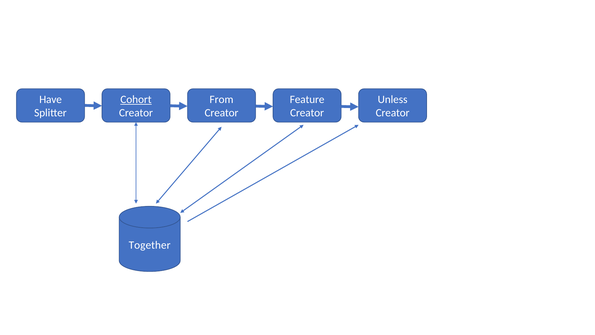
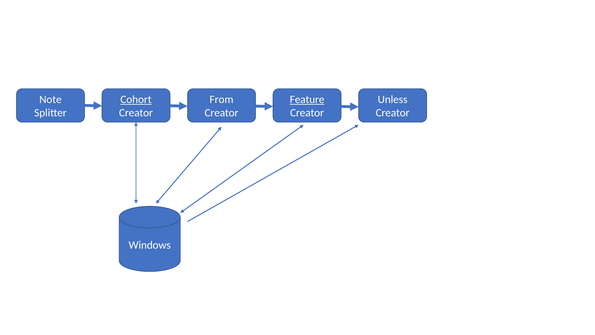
Have: Have -> Note
Feature underline: none -> present
Together: Together -> Windows
